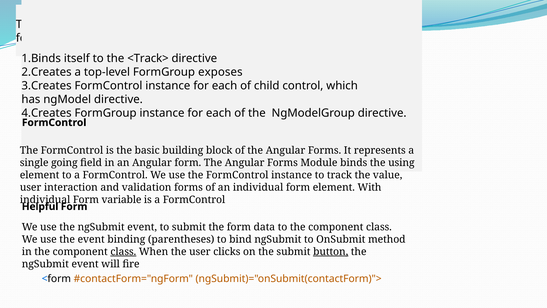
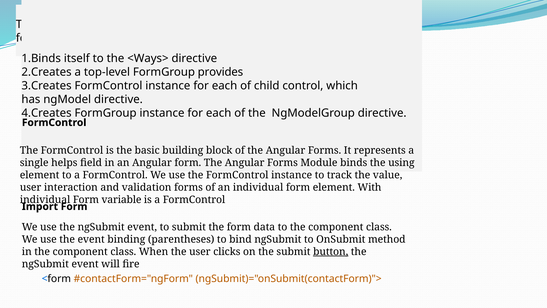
<Track>: <Track> -> <Ways>
exposes: exposes -> provides
going: going -> helps
Helpful: Helpful -> Import
class at (123, 251) underline: present -> none
